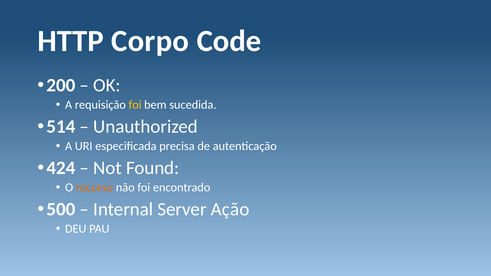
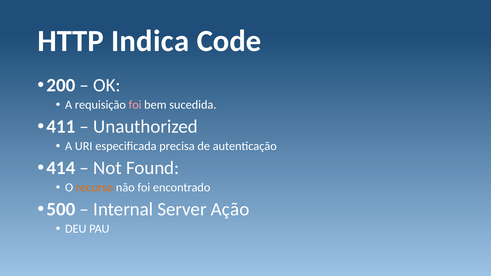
Corpo: Corpo -> Indica
foi at (135, 105) colour: yellow -> pink
514: 514 -> 411
424: 424 -> 414
